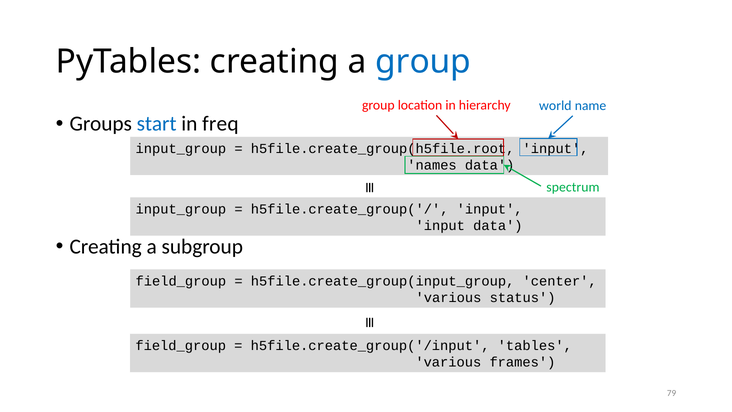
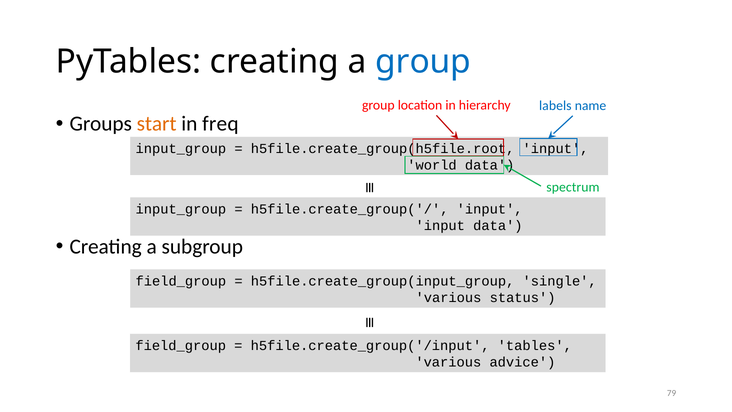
world: world -> labels
start colour: blue -> orange
names: names -> world
center: center -> single
frames: frames -> advice
